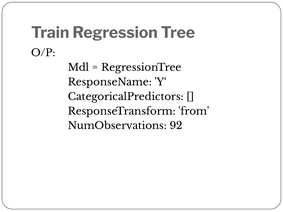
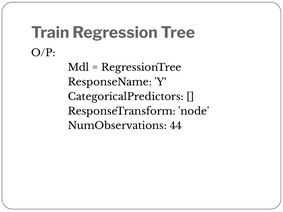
from: from -> node
92: 92 -> 44
